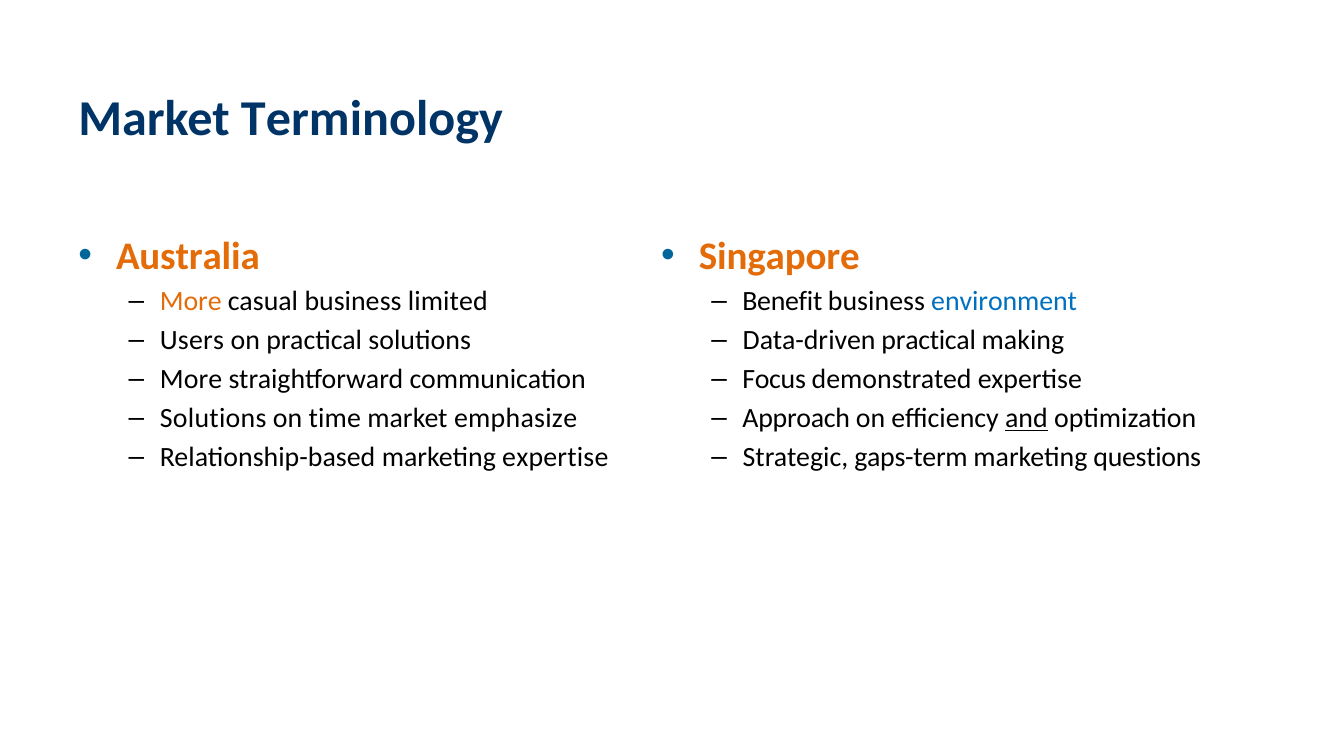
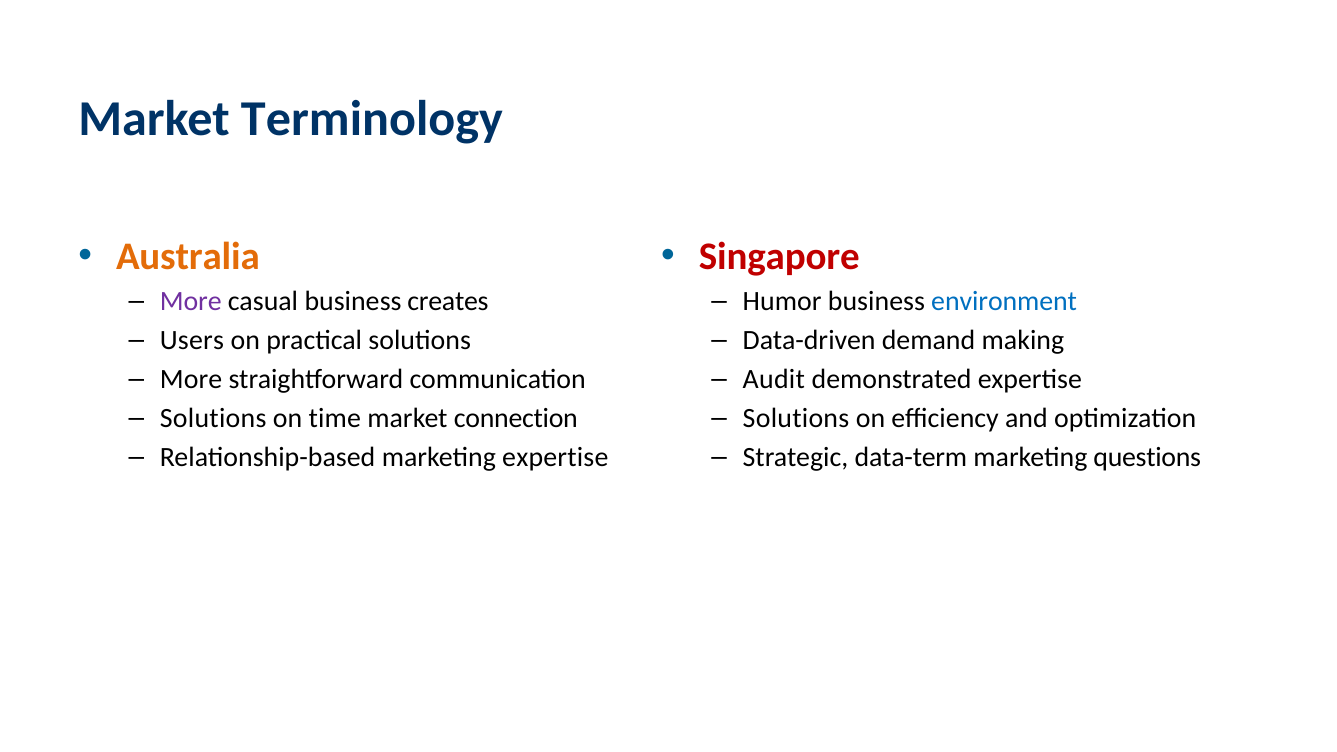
Singapore colour: orange -> red
More at (191, 302) colour: orange -> purple
limited: limited -> creates
Benefit: Benefit -> Humor
Data-driven practical: practical -> demand
Focus: Focus -> Audit
Approach at (796, 419): Approach -> Solutions
and underline: present -> none
emphasize: emphasize -> connection
gaps-term: gaps-term -> data-term
